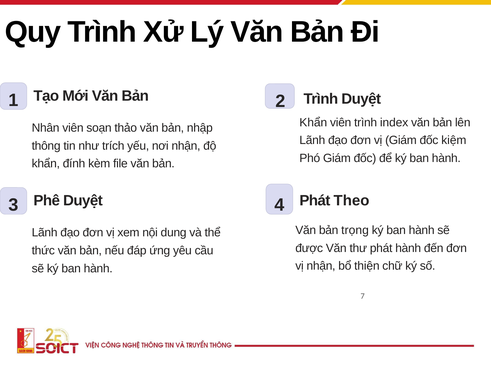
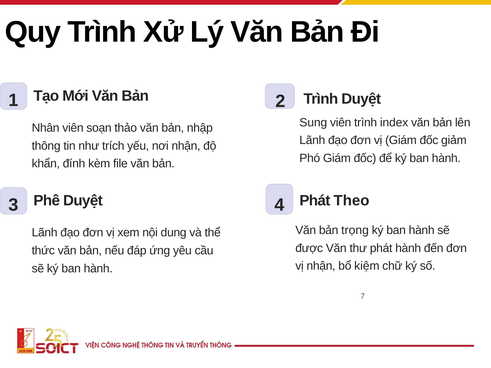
Khẩn at (313, 123): Khẩn -> Sung
kiệm: kiệm -> giảm
thiện: thiện -> kiệm
